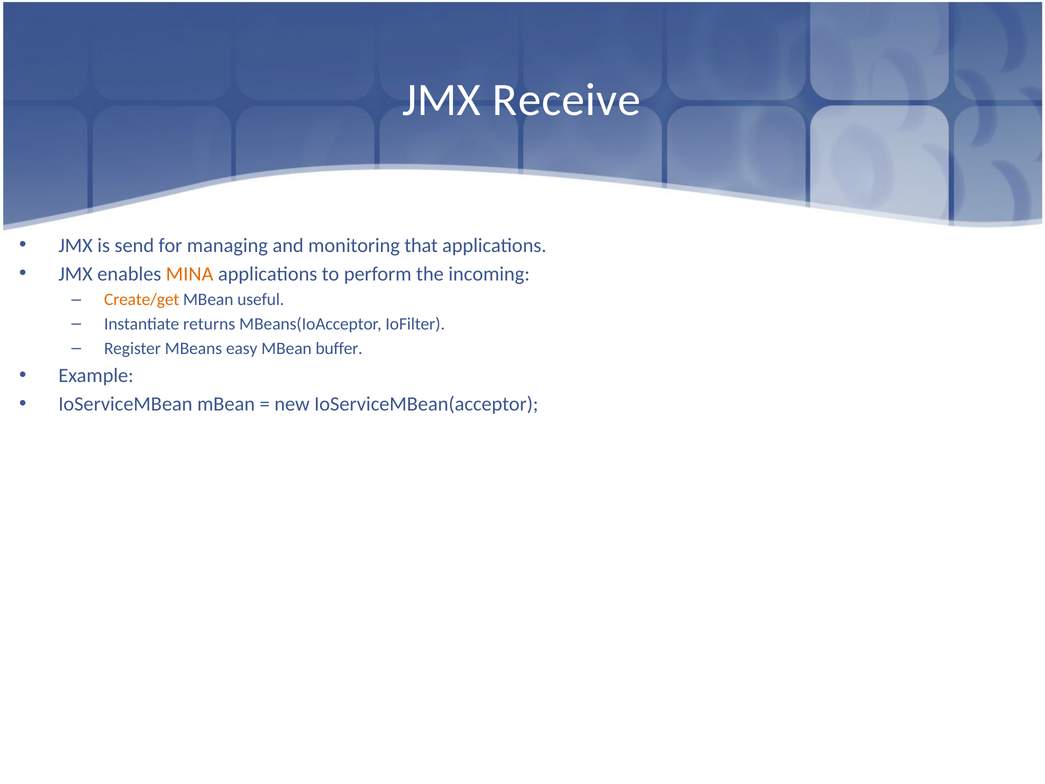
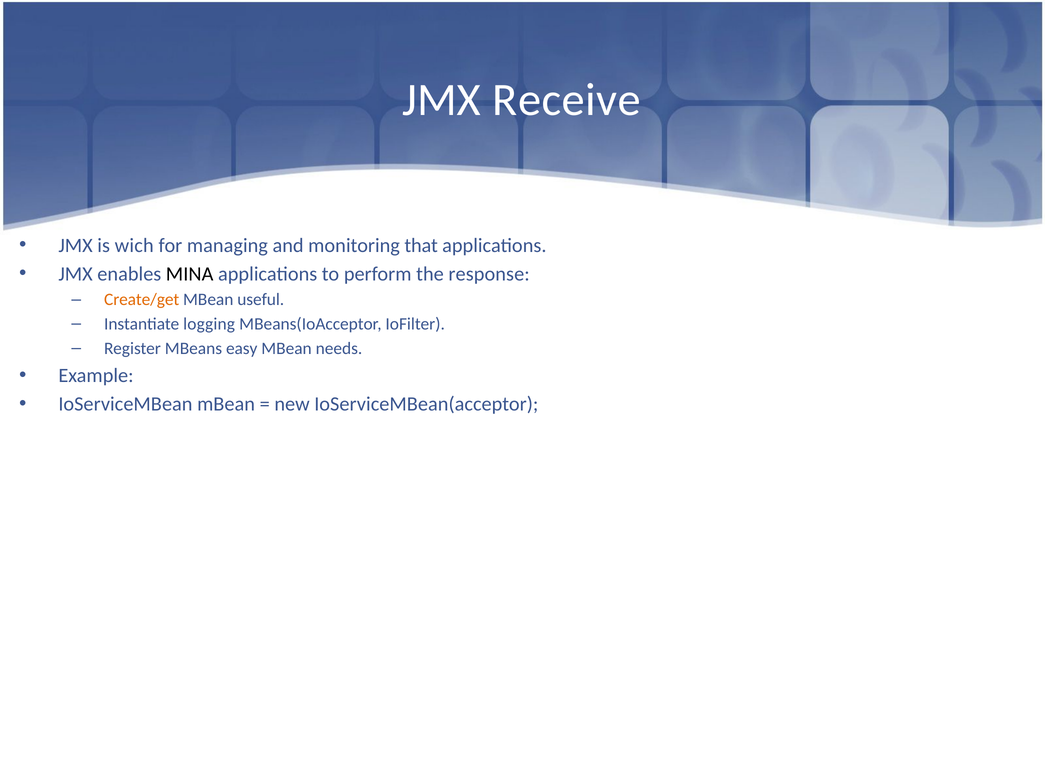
send: send -> wich
MINA colour: orange -> black
incoming: incoming -> response
returns: returns -> logging
buffer: buffer -> needs
